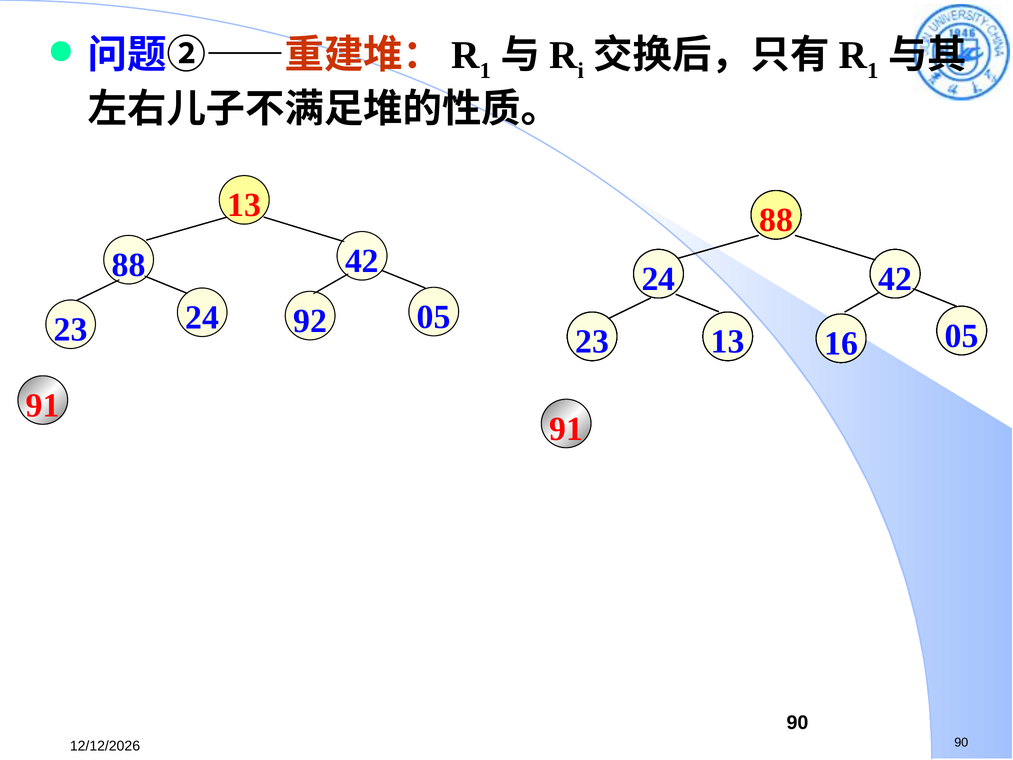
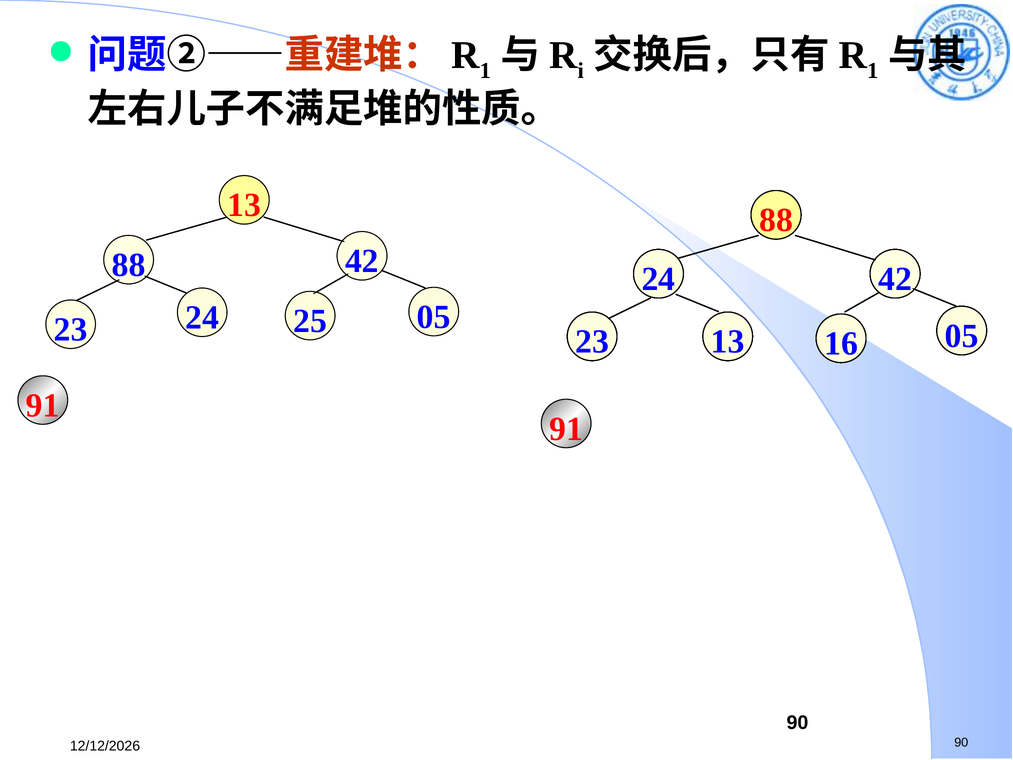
92: 92 -> 25
